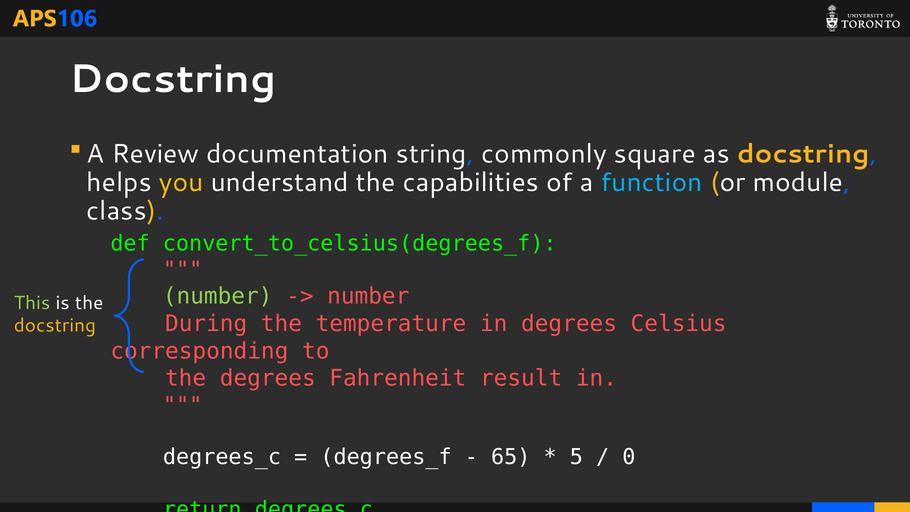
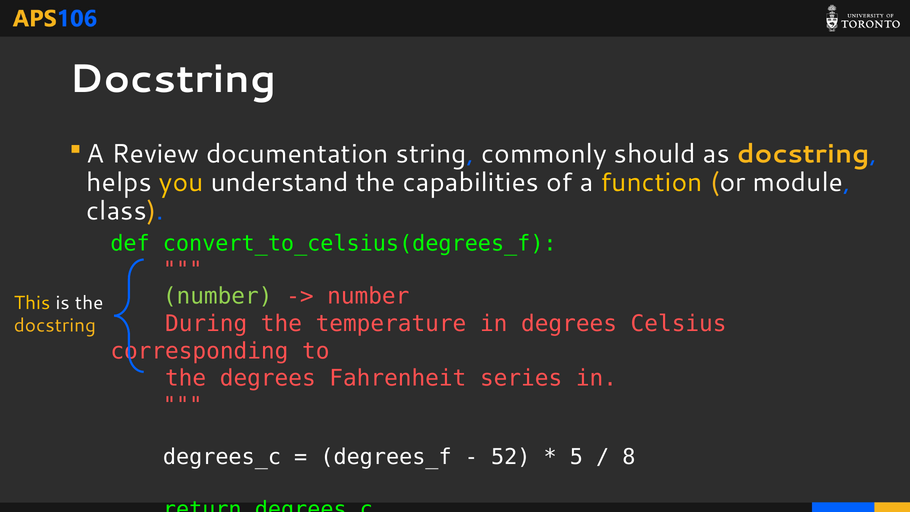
square: square -> should
function colour: light blue -> yellow
This colour: light green -> yellow
result: result -> series
65: 65 -> 52
0: 0 -> 8
